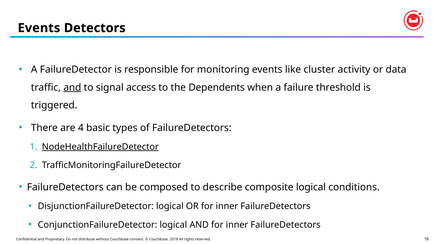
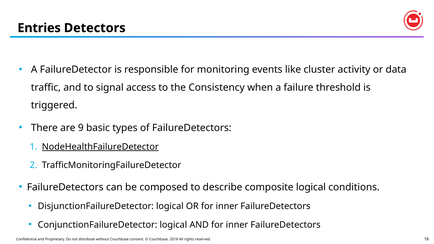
Events at (39, 28): Events -> Entries
and at (72, 88) underline: present -> none
Dependents: Dependents -> Consistency
4: 4 -> 9
